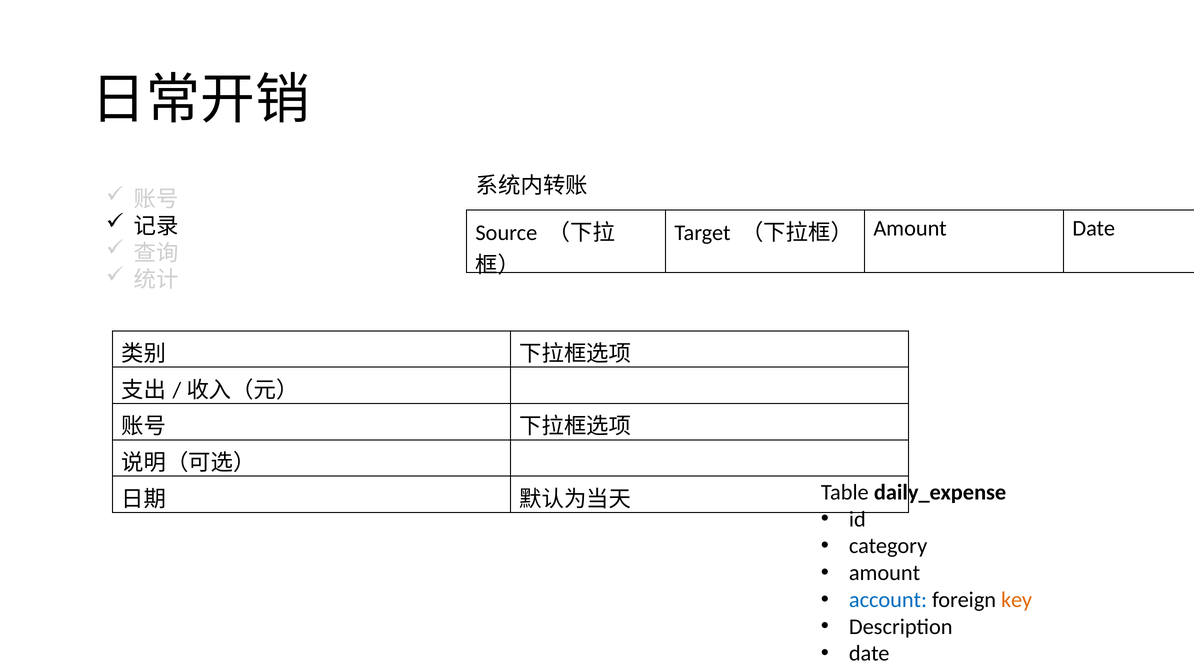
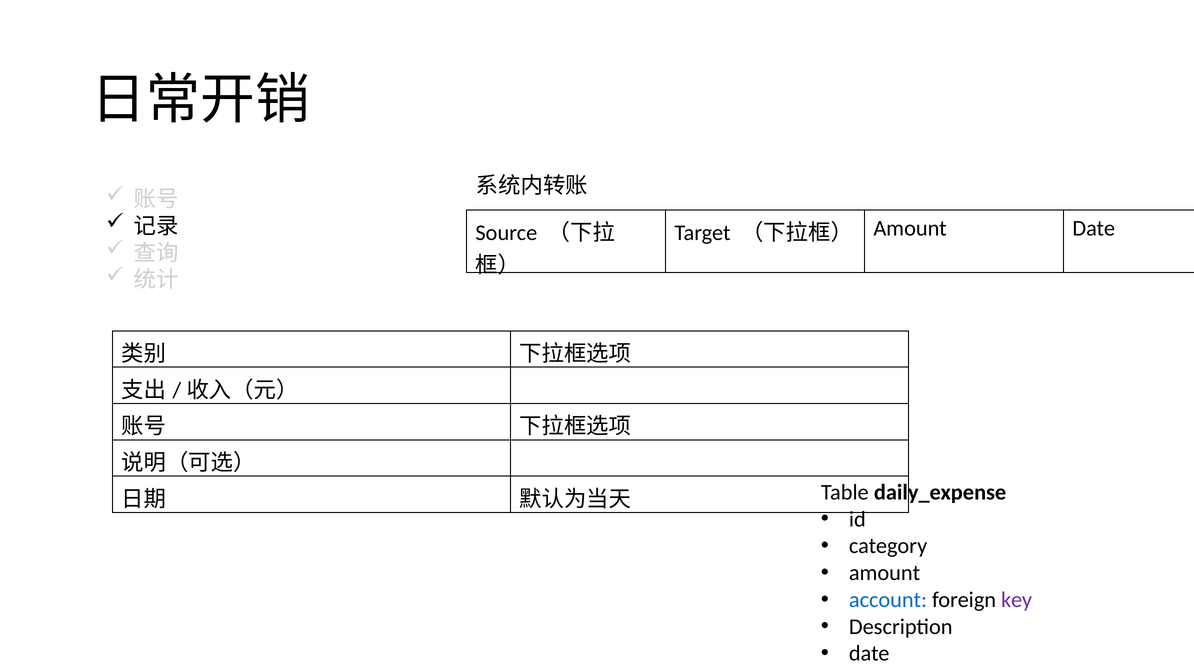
key colour: orange -> purple
